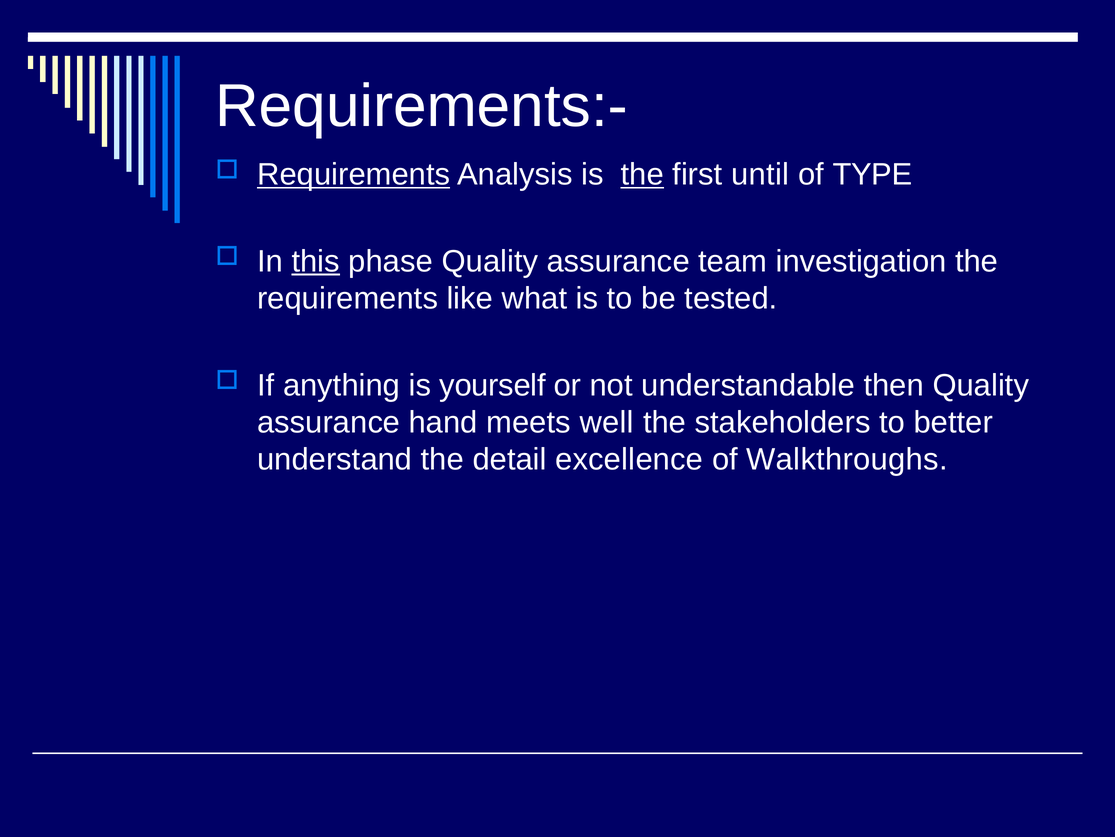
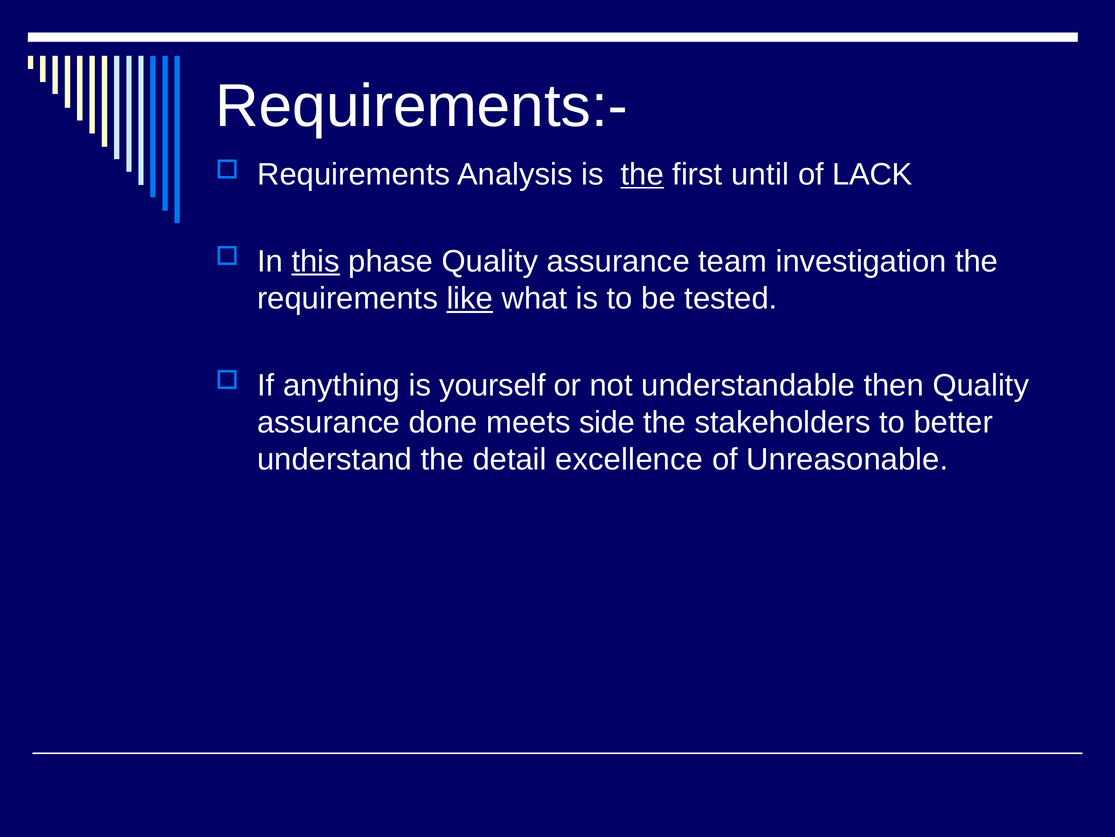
Requirements at (354, 174) underline: present -> none
TYPE: TYPE -> LACK
like underline: none -> present
hand: hand -> done
well: well -> side
Walkthroughs: Walkthroughs -> Unreasonable
